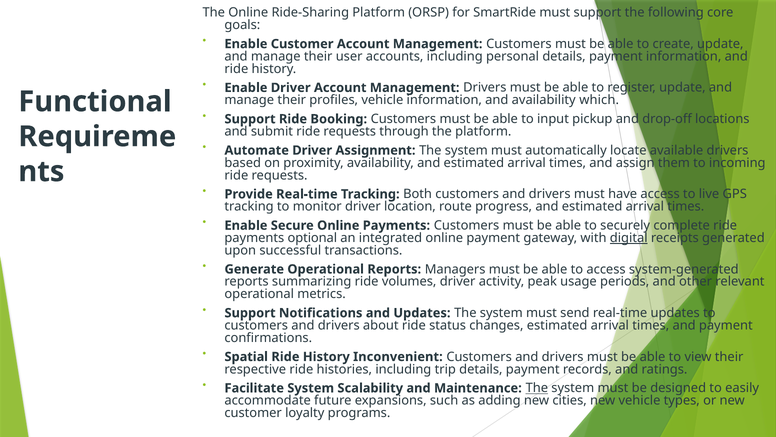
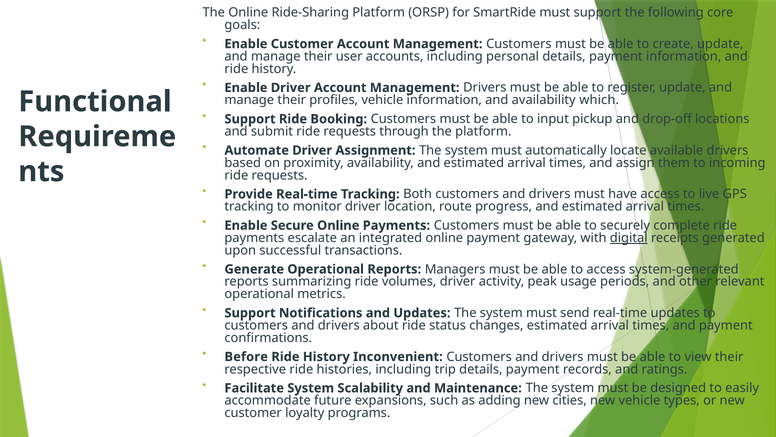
optional: optional -> escalate
Spatial: Spatial -> Before
The at (537, 388) underline: present -> none
